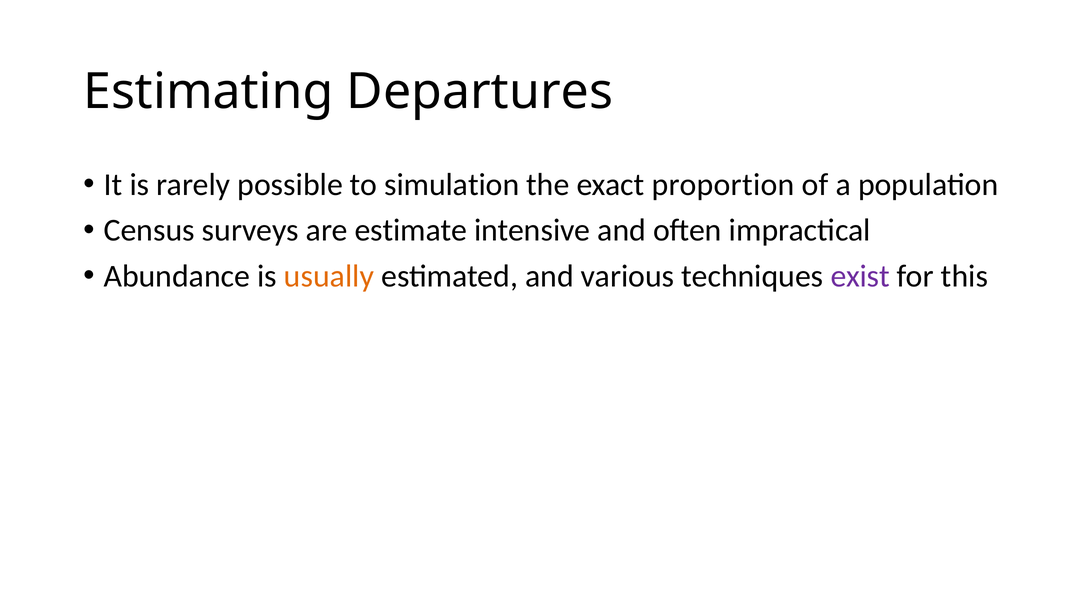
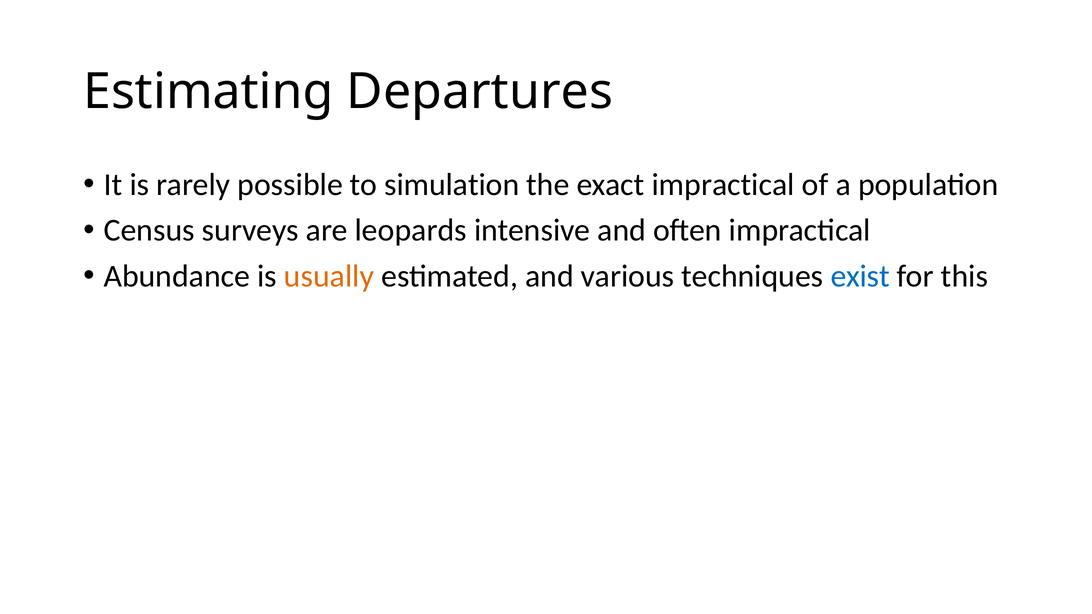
exact proportion: proportion -> impractical
estimate: estimate -> leopards
exist colour: purple -> blue
